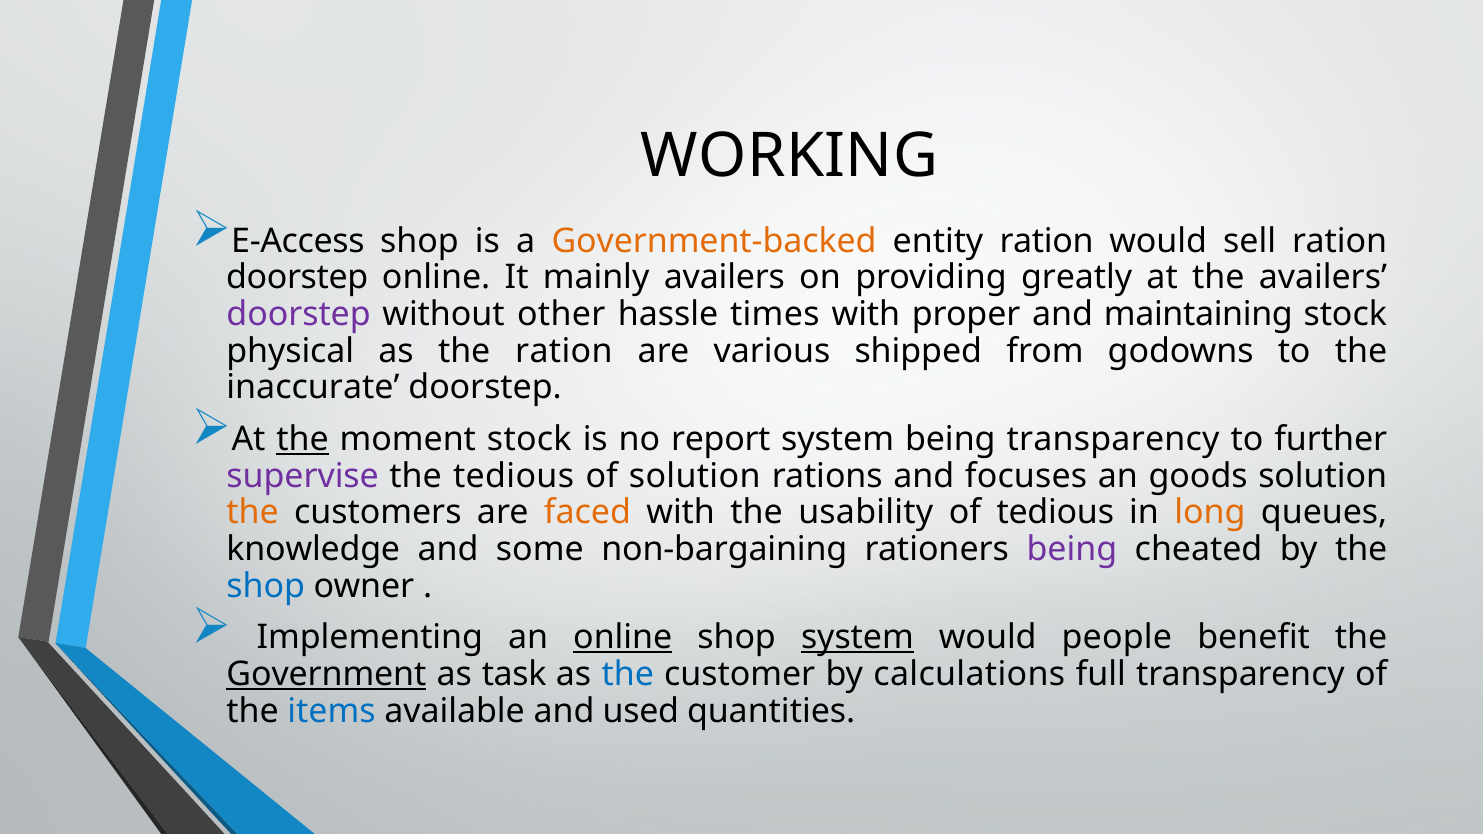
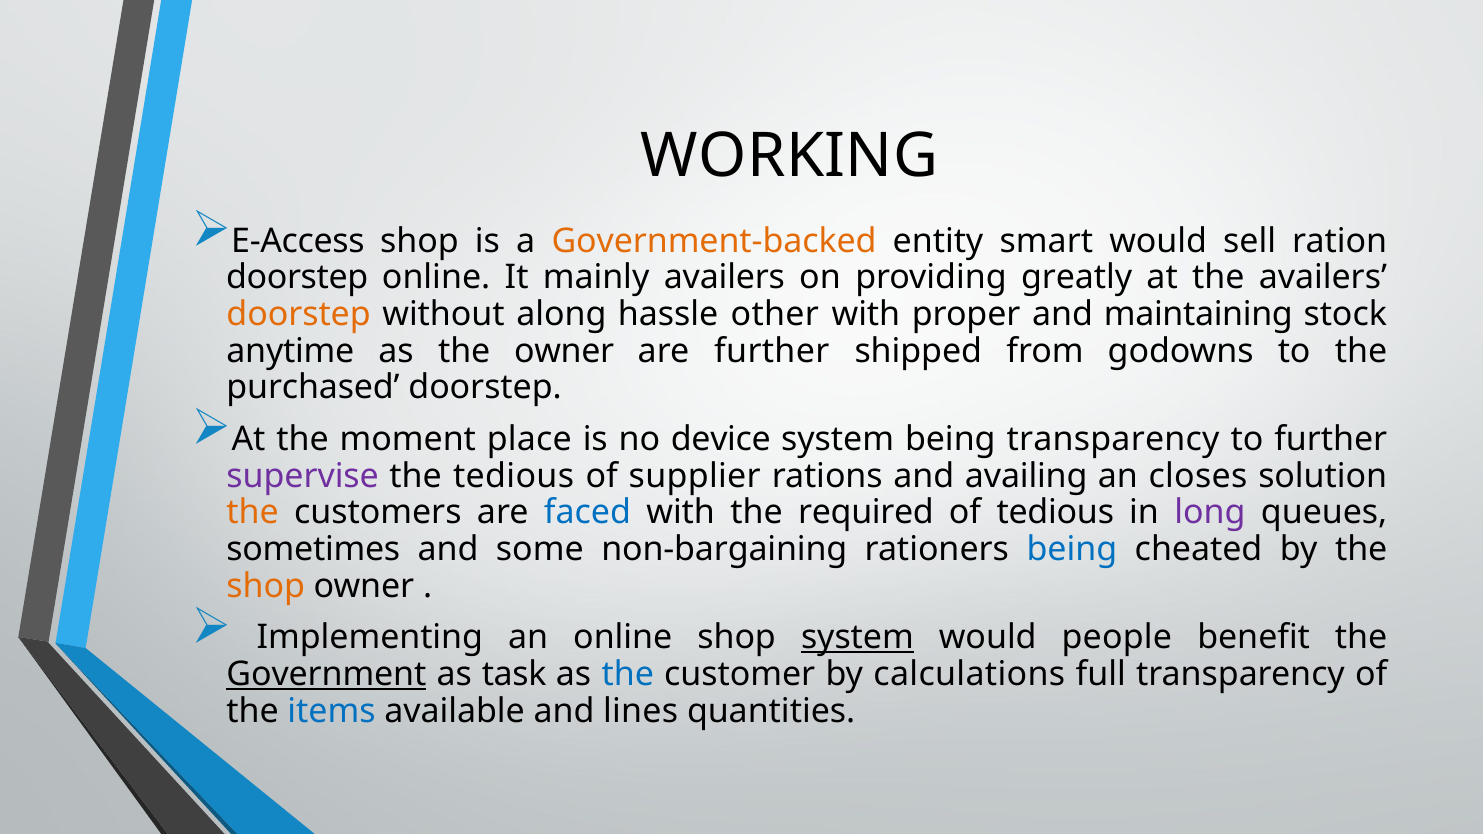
entity ration: ration -> smart
doorstep at (299, 314) colour: purple -> orange
other: other -> along
times: times -> other
physical: physical -> anytime
the ration: ration -> owner
are various: various -> further
inaccurate: inaccurate -> purchased
the at (303, 439) underline: present -> none
moment stock: stock -> place
report: report -> device
of solution: solution -> supplier
focuses: focuses -> availing
goods: goods -> closes
faced colour: orange -> blue
usability: usability -> required
long colour: orange -> purple
knowledge: knowledge -> sometimes
being at (1072, 550) colour: purple -> blue
shop at (266, 586) colour: blue -> orange
online at (623, 638) underline: present -> none
used: used -> lines
